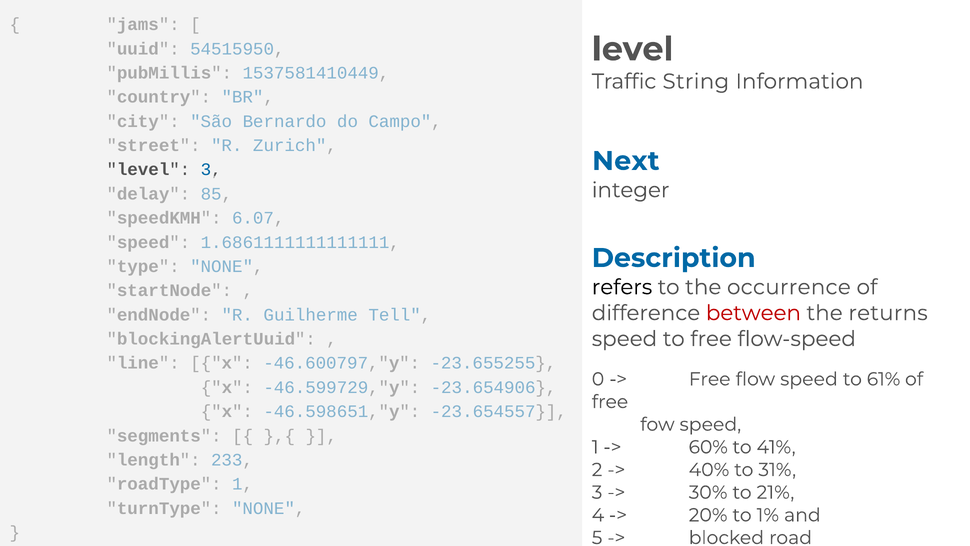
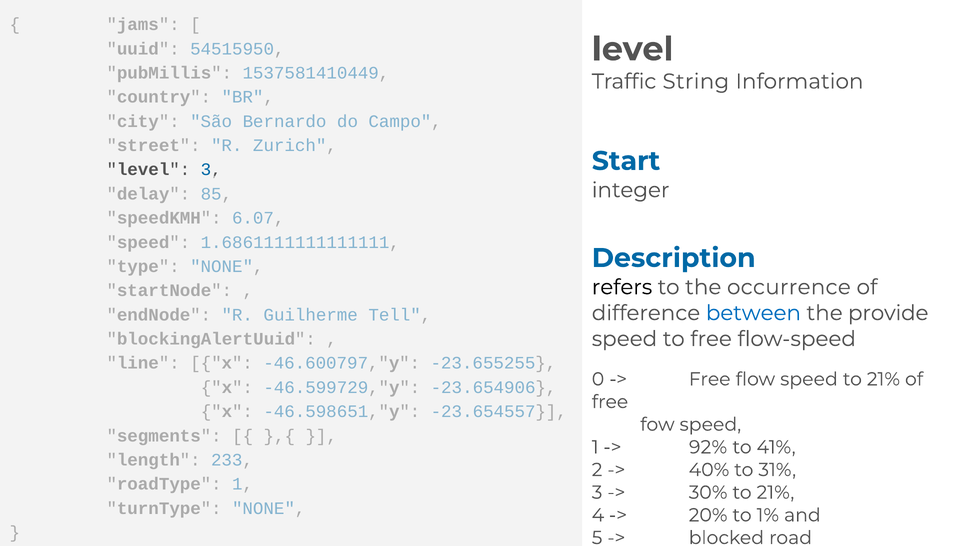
Next: Next -> Start
between colour: red -> blue
returns: returns -> provide
speed to 61%: 61% -> 21%
60%: 60% -> 92%
